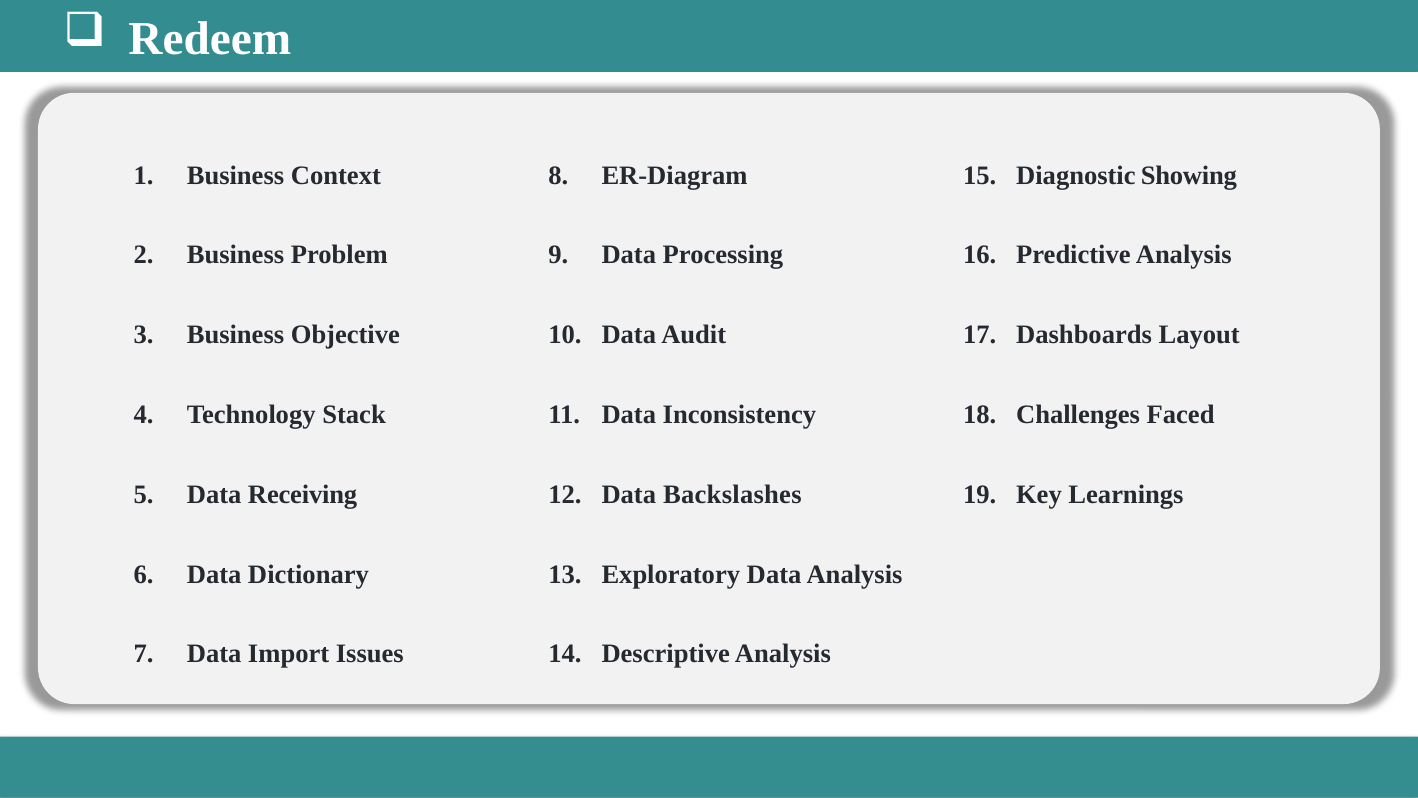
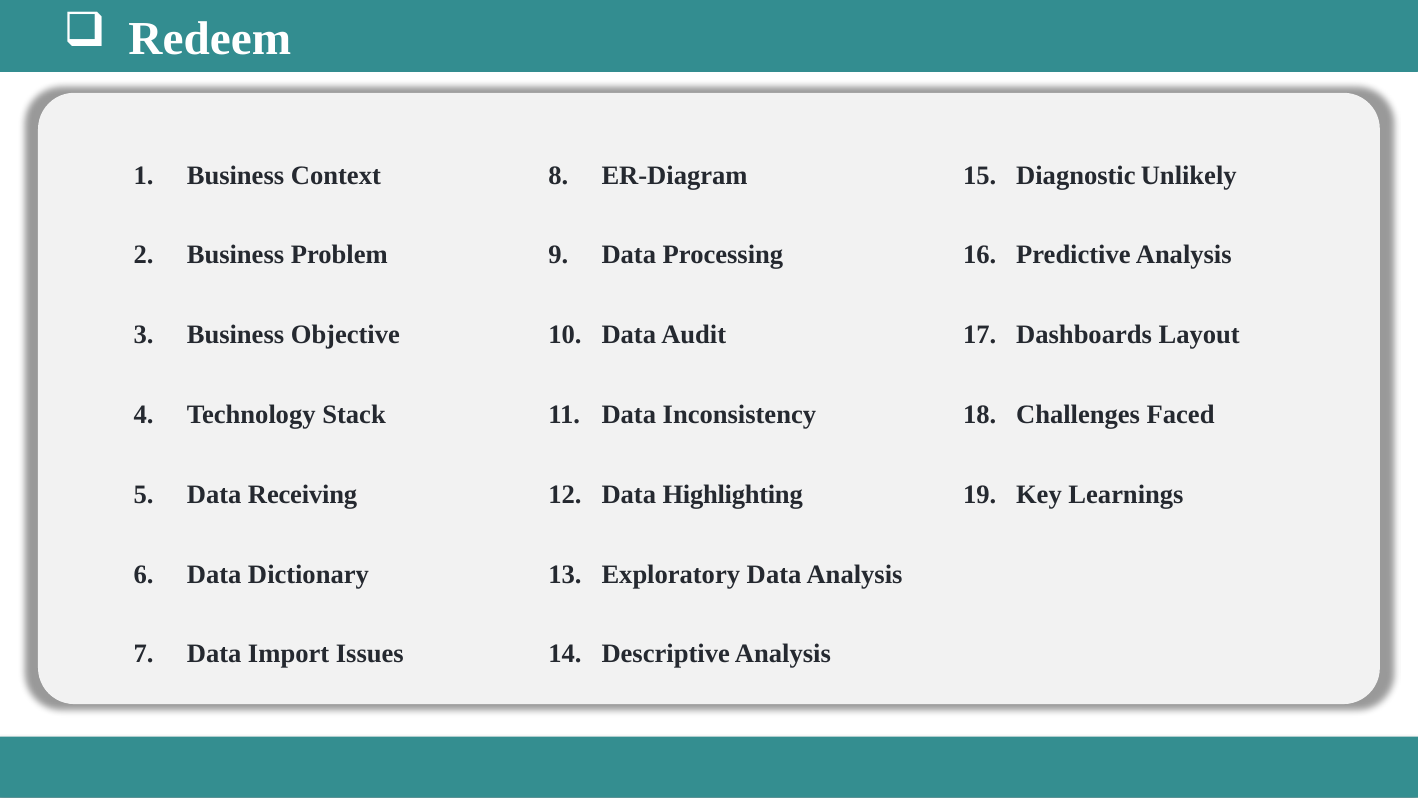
Showing: Showing -> Unlikely
Backslashes: Backslashes -> Highlighting
